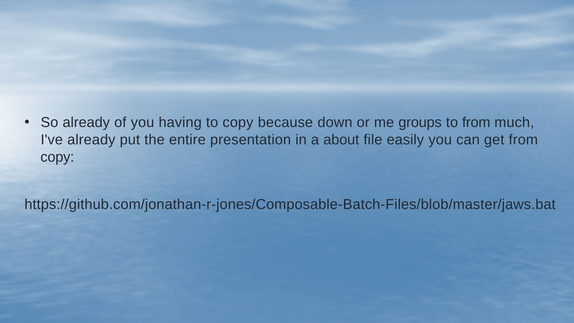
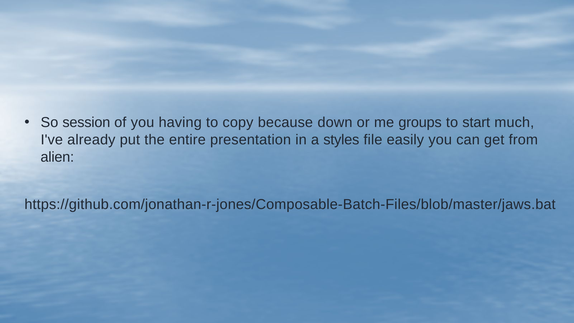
So already: already -> session
to from: from -> start
about: about -> styles
copy at (57, 157): copy -> alien
